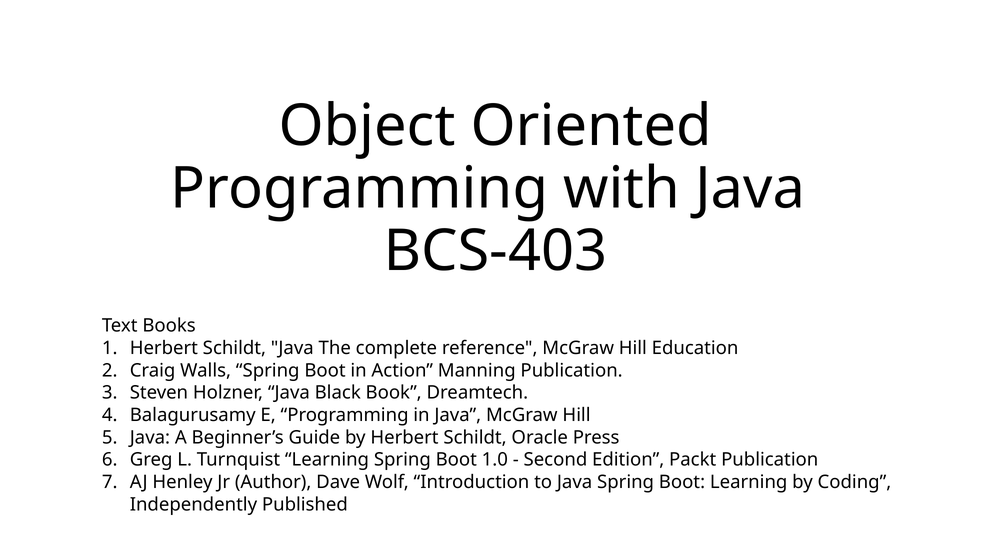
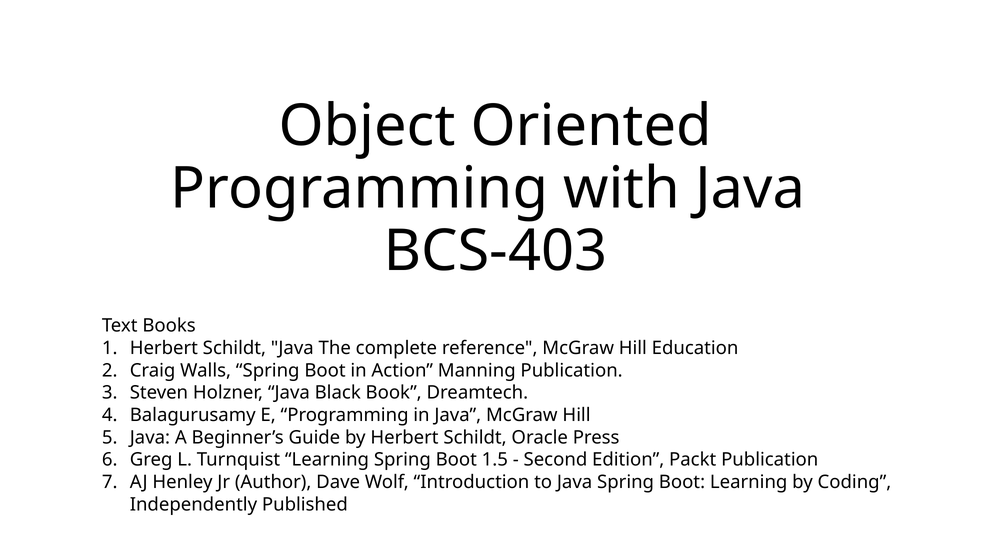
1.0: 1.0 -> 1.5
